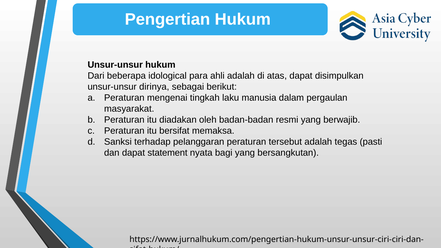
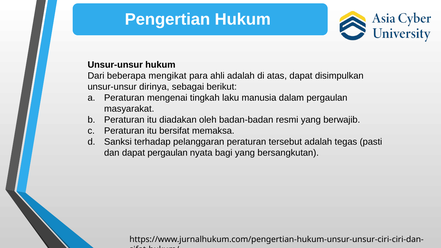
idological: idological -> mengikat
dapat statement: statement -> pergaulan
